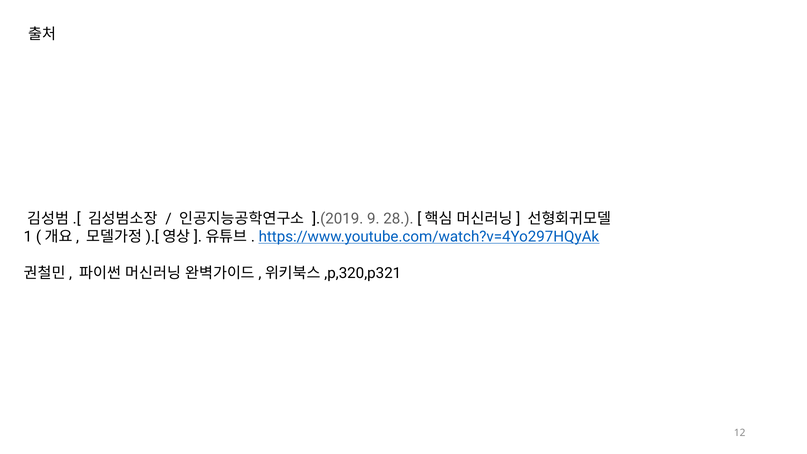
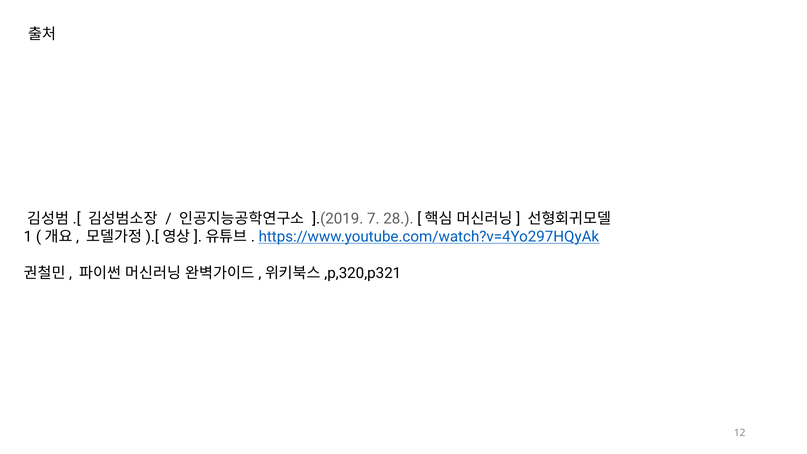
9: 9 -> 7
